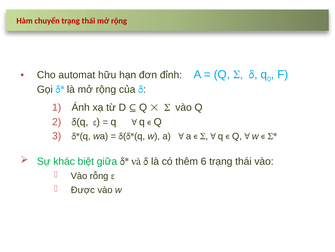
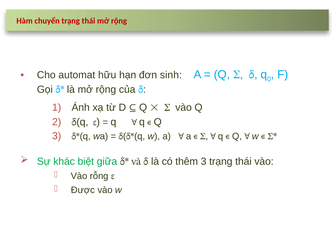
đỉnh: đỉnh -> sinh
thêm 6: 6 -> 3
